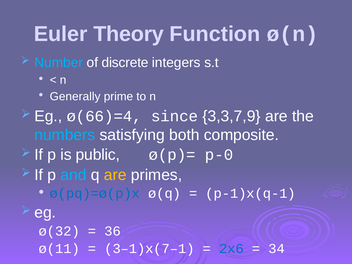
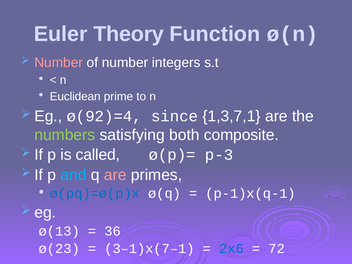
Number at (59, 63) colour: light blue -> pink
of discrete: discrete -> number
Generally: Generally -> Euclidean
ø(66)=4: ø(66)=4 -> ø(92)=4
3,3,7,9: 3,3,7,9 -> 1,3,7,1
numbers colour: light blue -> light green
public: public -> called
p-0: p-0 -> p-3
are at (115, 175) colour: yellow -> pink
ø(32: ø(32 -> ø(13
ø(11: ø(11 -> ø(23
34: 34 -> 72
